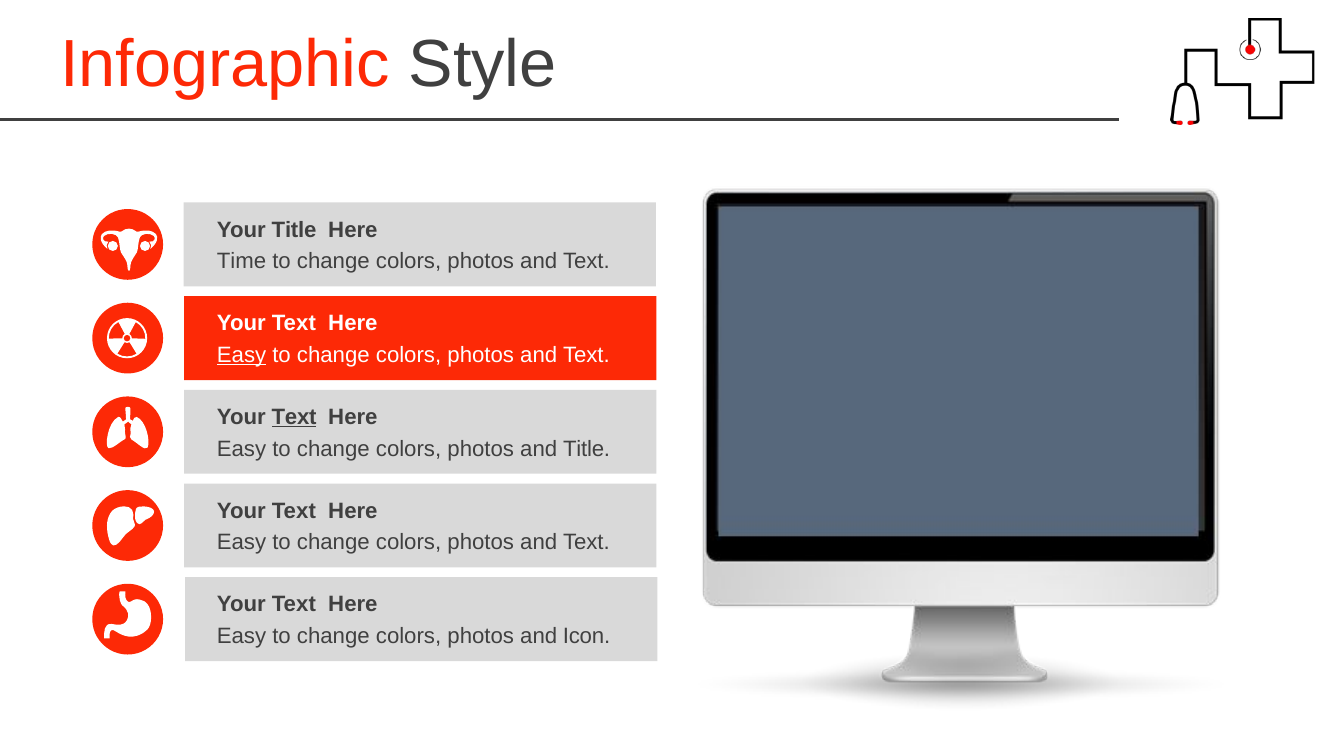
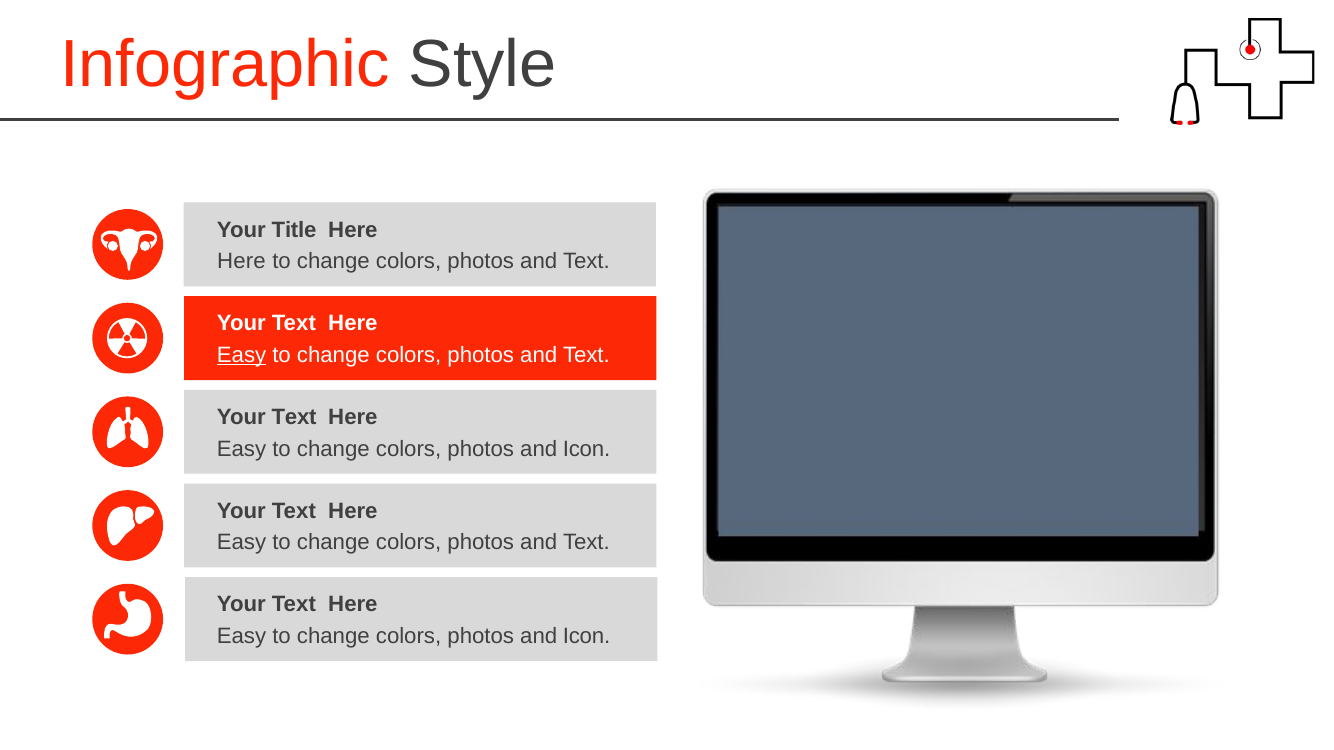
Time at (242, 262): Time -> Here
Text at (294, 417) underline: present -> none
Title at (587, 449): Title -> Icon
